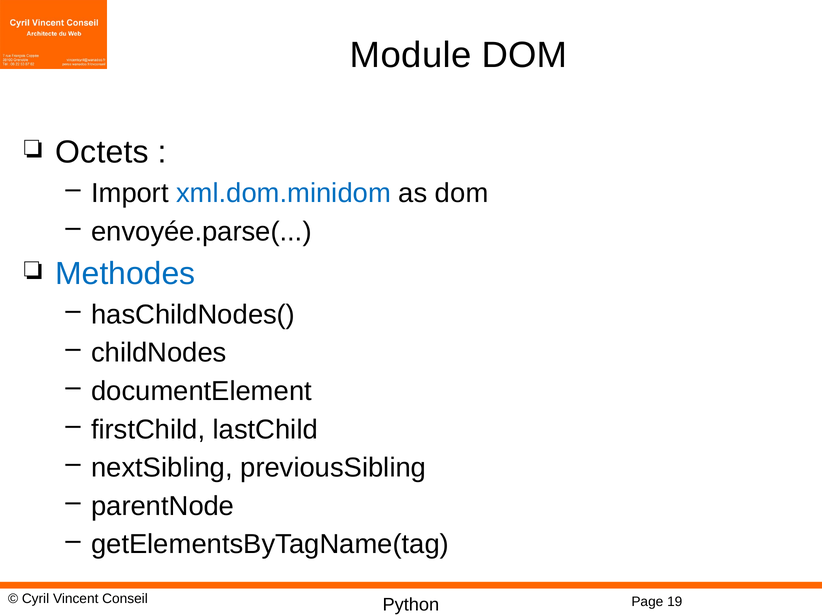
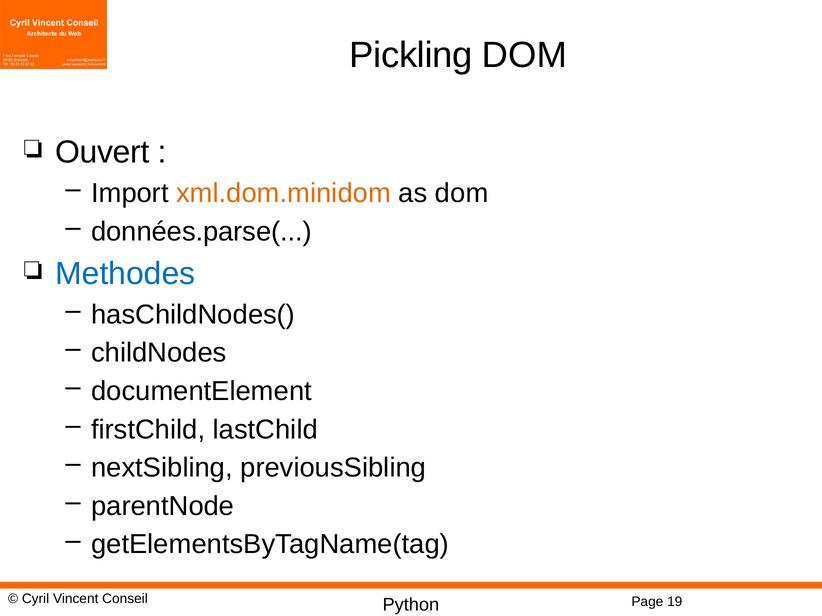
Module: Module -> Pickling
Octets: Octets -> Ouvert
xml.dom.minidom colour: blue -> orange
envoyée.parse(: envoyée.parse( -> données.parse(
